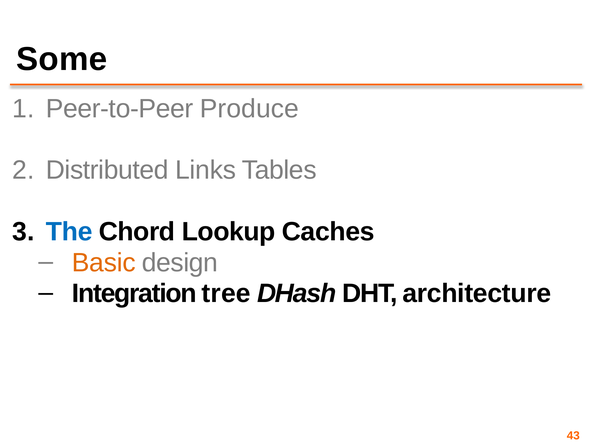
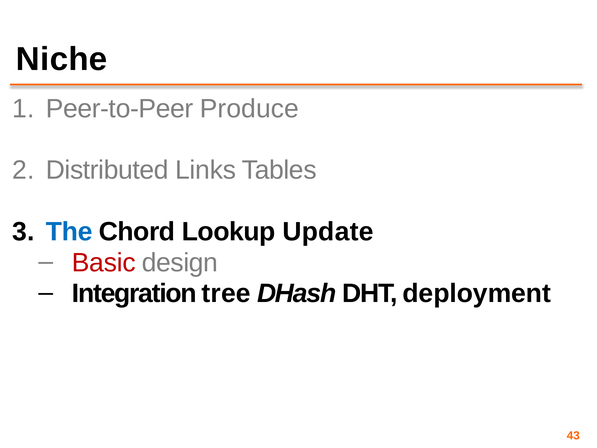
Some: Some -> Niche
Caches: Caches -> Update
Basic colour: orange -> red
architecture: architecture -> deployment
